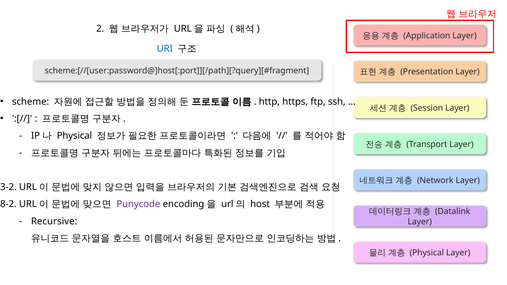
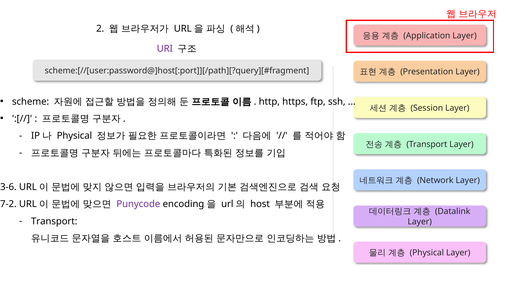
URI colour: blue -> purple
3-2: 3-2 -> 3-6
8-2: 8-2 -> 7-2
Recursive at (54, 221): Recursive -> Transport
